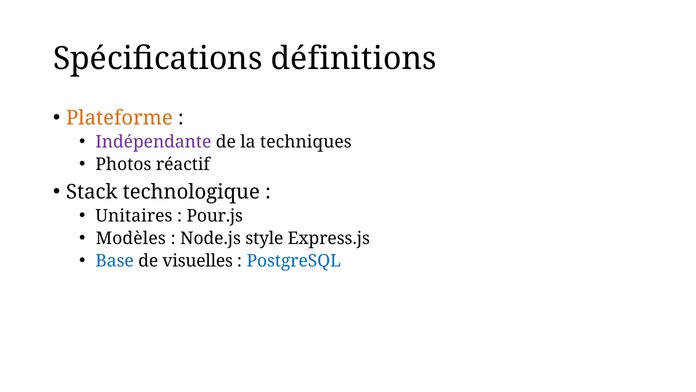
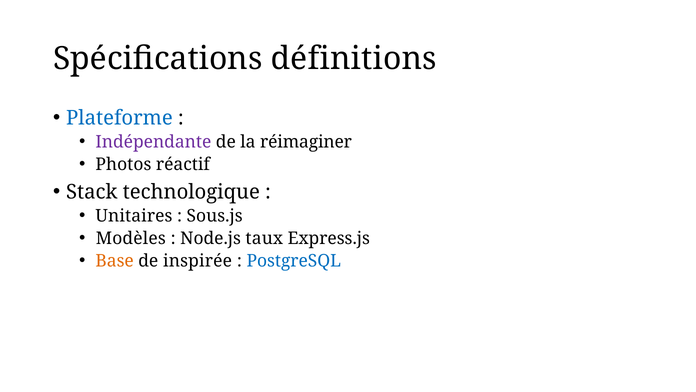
Plateforme colour: orange -> blue
techniques: techniques -> réimaginer
Pour.js: Pour.js -> Sous.js
style: style -> taux
Base colour: blue -> orange
visuelles: visuelles -> inspirée
